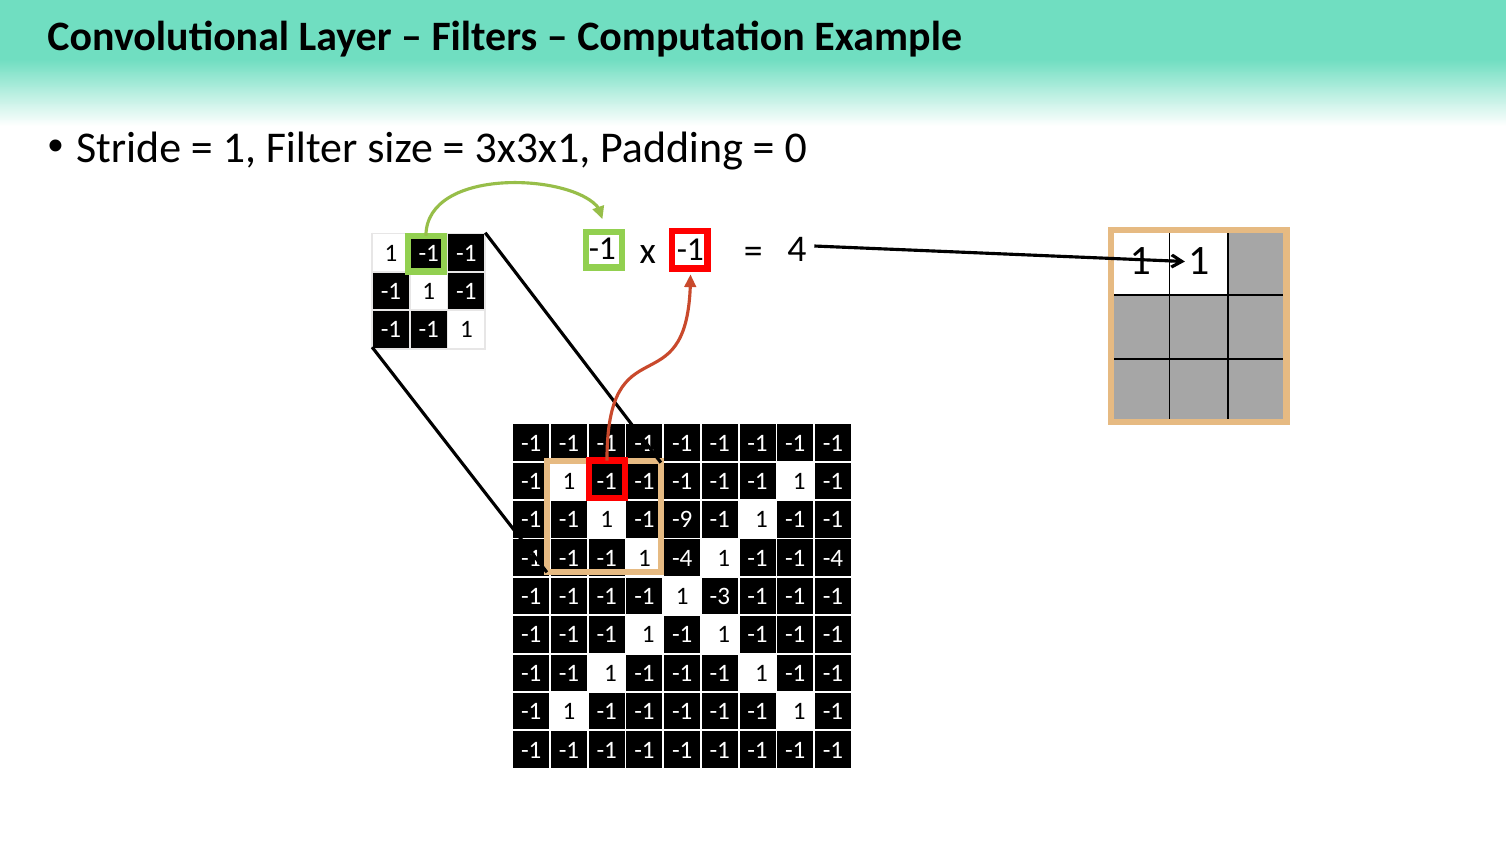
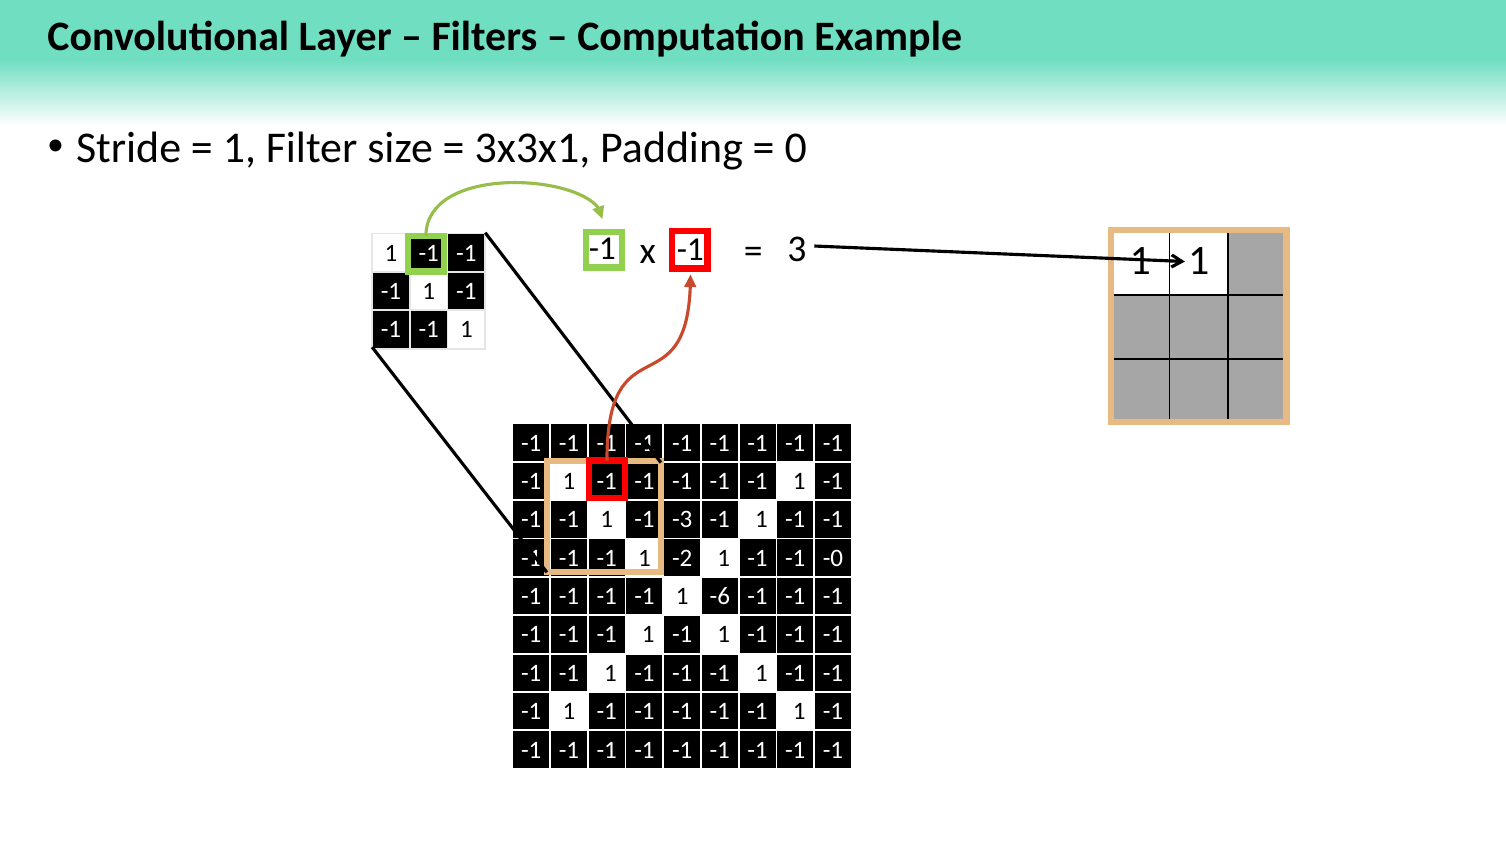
4: 4 -> 3
-9: -9 -> -3
-4 at (682, 558): -4 -> -2
-1 -4: -4 -> -0
-3: -3 -> -6
